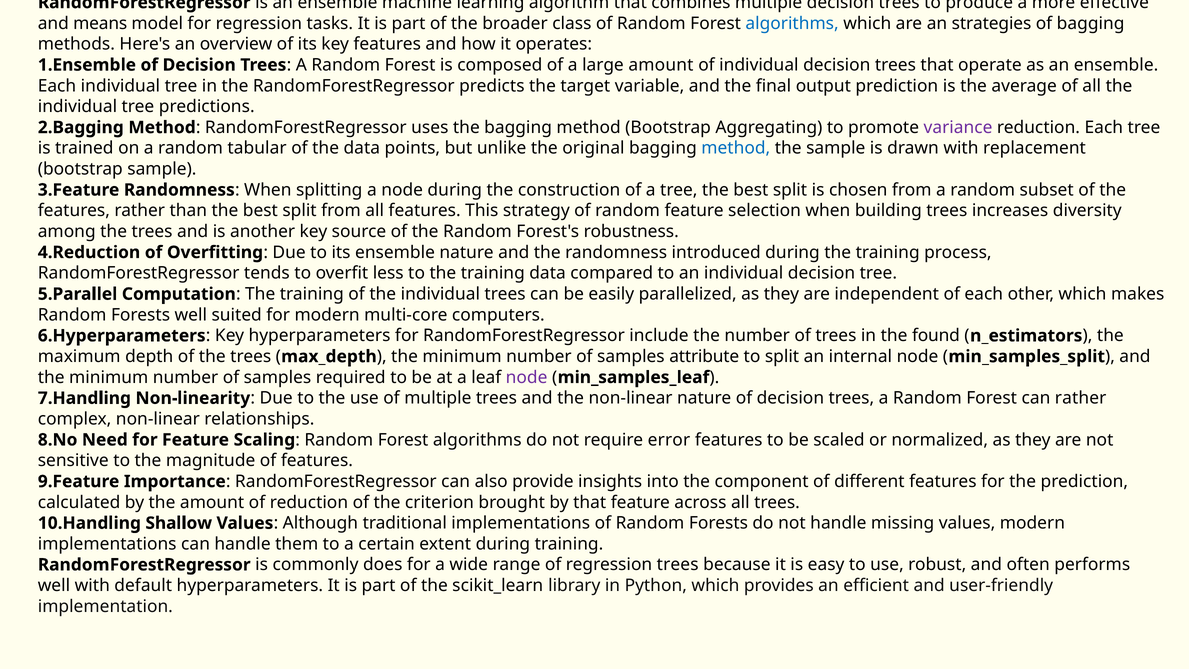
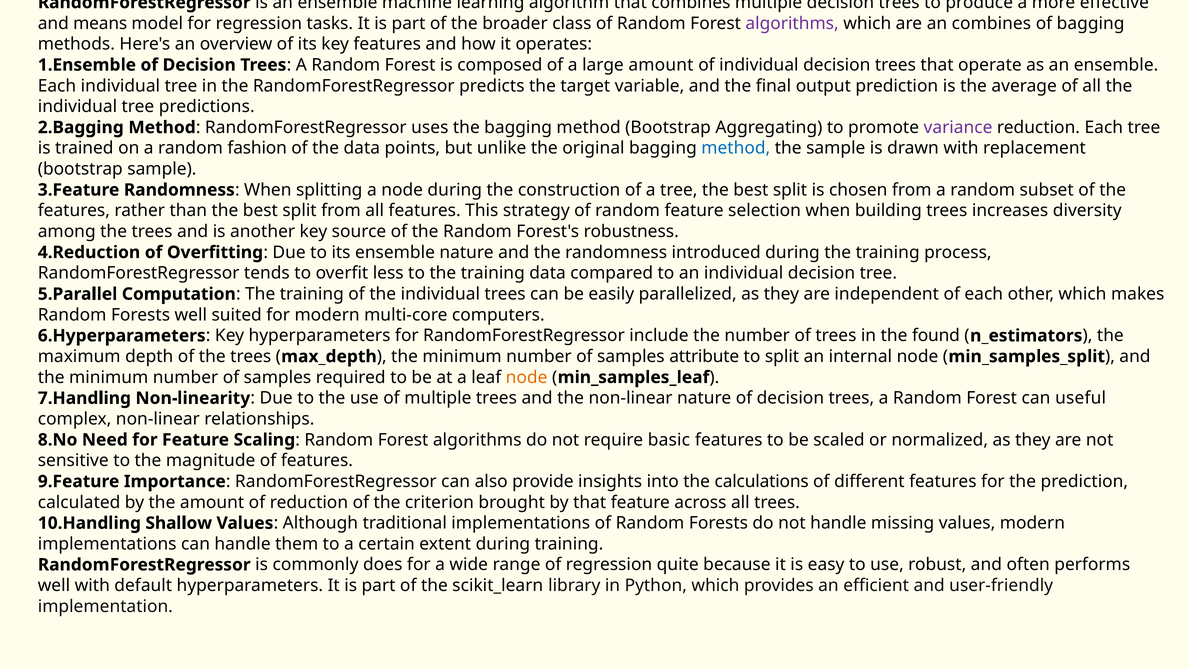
algorithms at (792, 23) colour: blue -> purple
an strategies: strategies -> combines
tabular: tabular -> fashion
node at (527, 377) colour: purple -> orange
can rather: rather -> useful
error: error -> basic
component: component -> calculations
regression trees: trees -> quite
